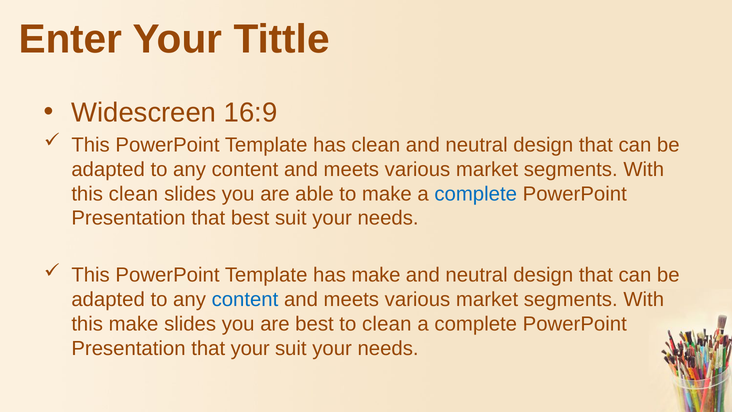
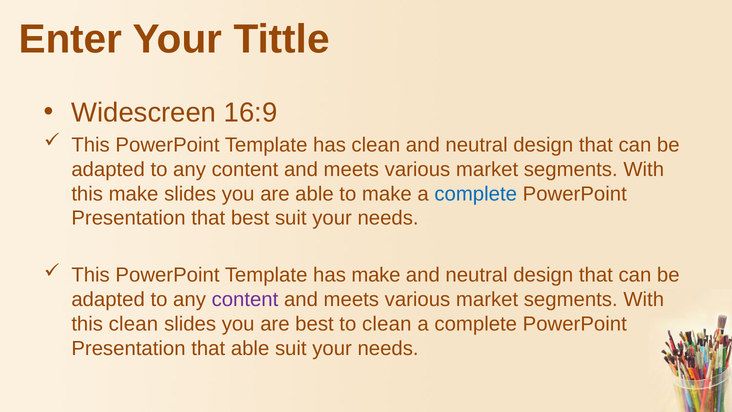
this clean: clean -> make
content at (245, 299) colour: blue -> purple
this make: make -> clean
that your: your -> able
